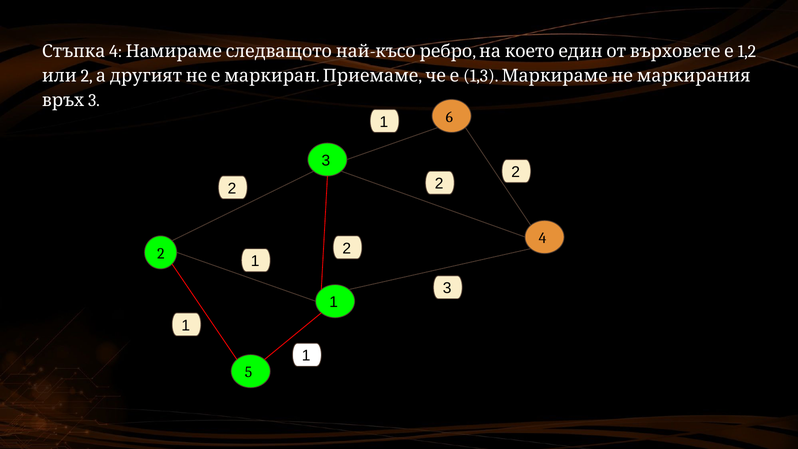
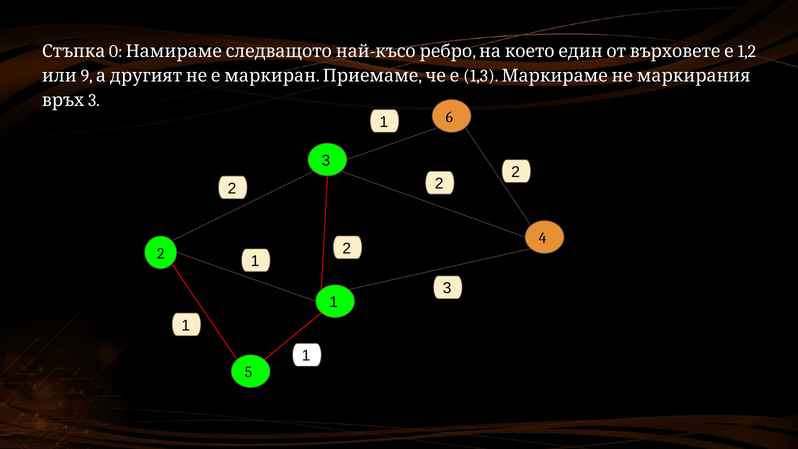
4 at (116, 51): 4 -> 0
2 at (87, 76): 2 -> 9
